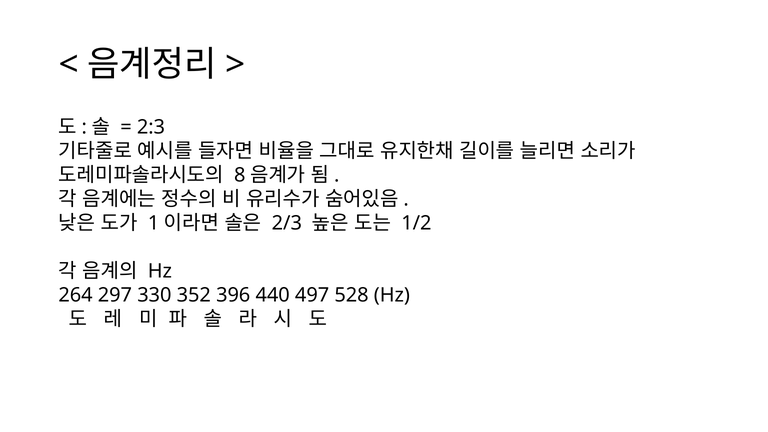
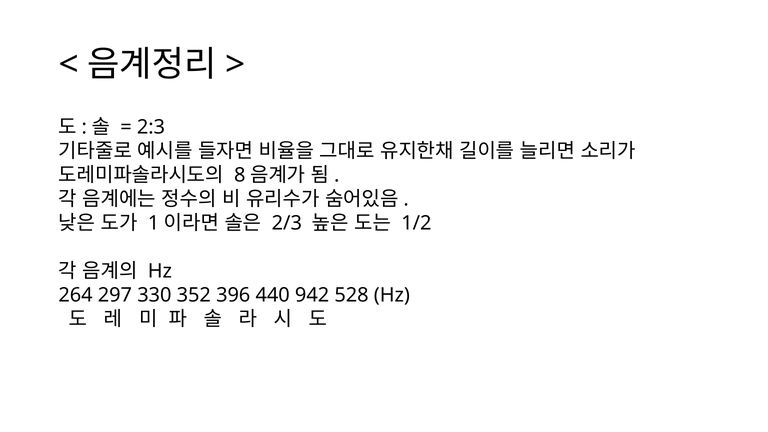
497: 497 -> 942
